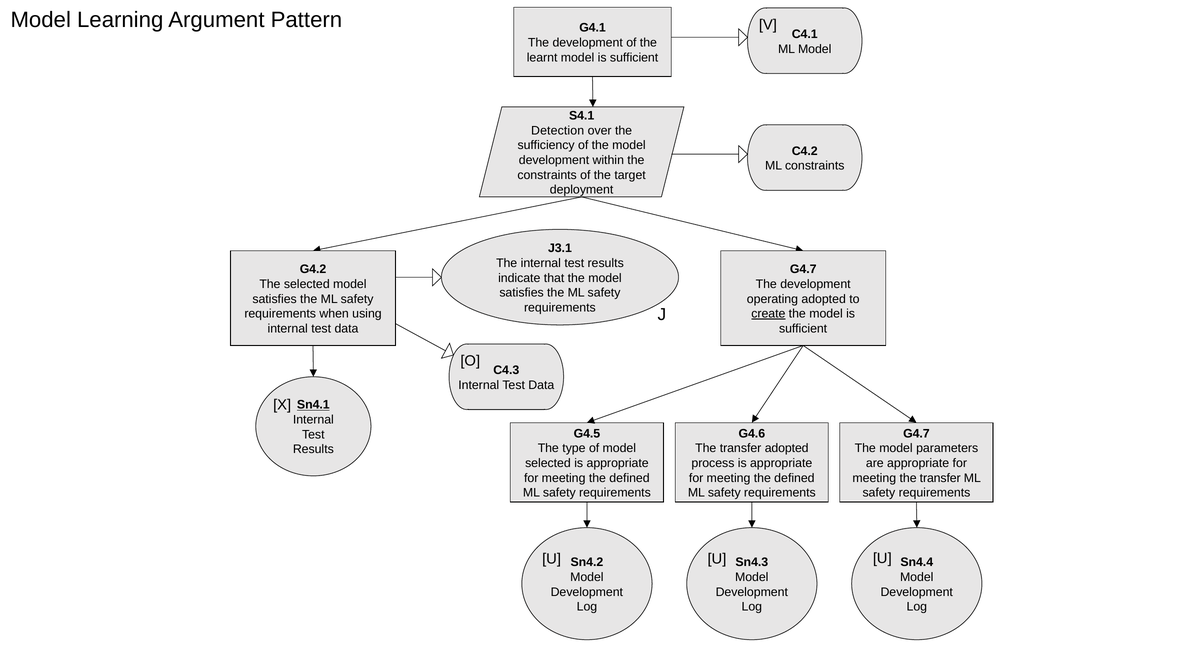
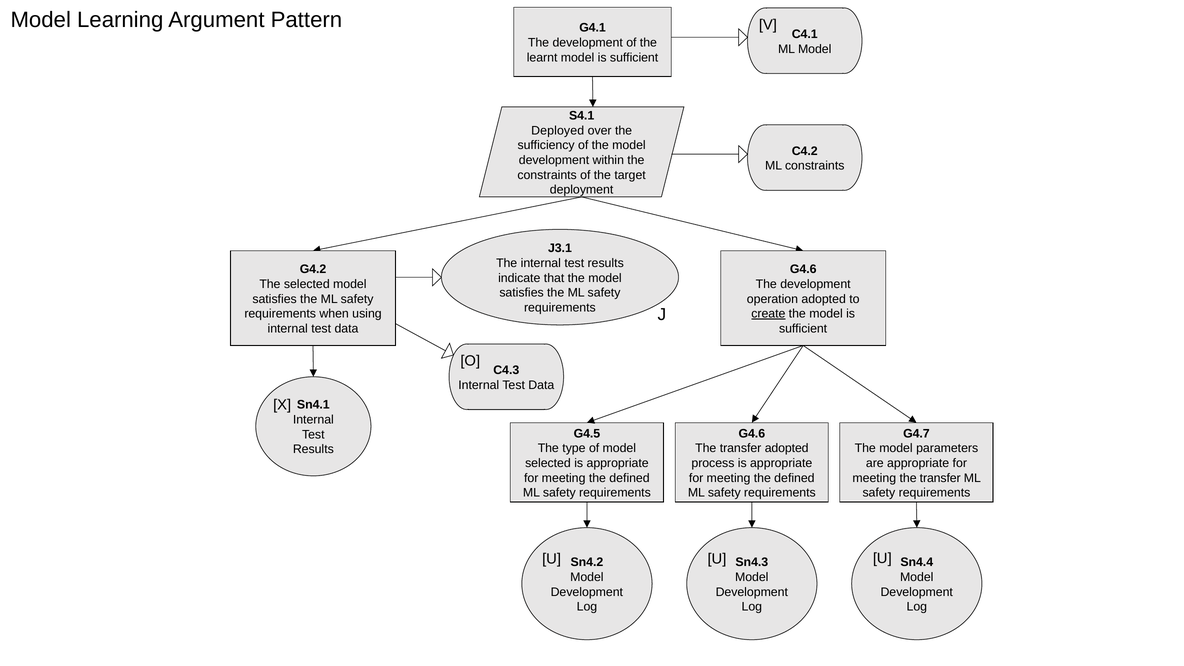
Detection: Detection -> Deployed
G4.7 at (803, 269): G4.7 -> G4.6
operating: operating -> operation
Sn4.1 underline: present -> none
